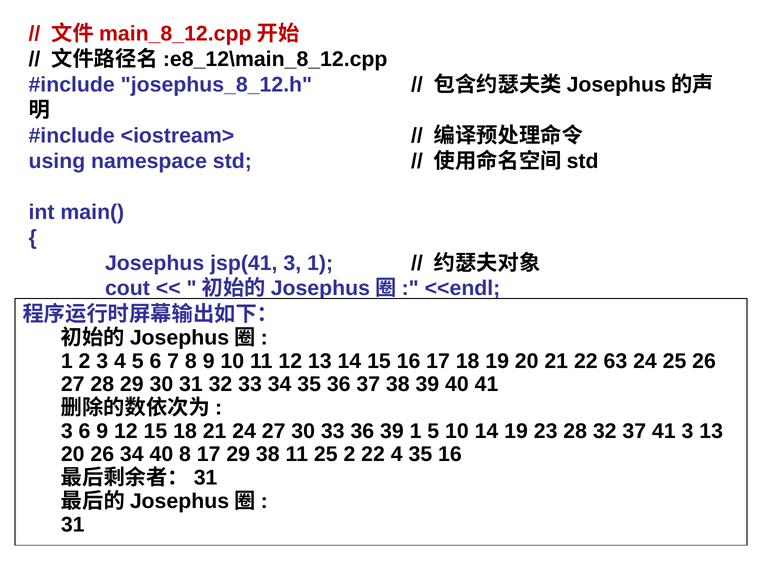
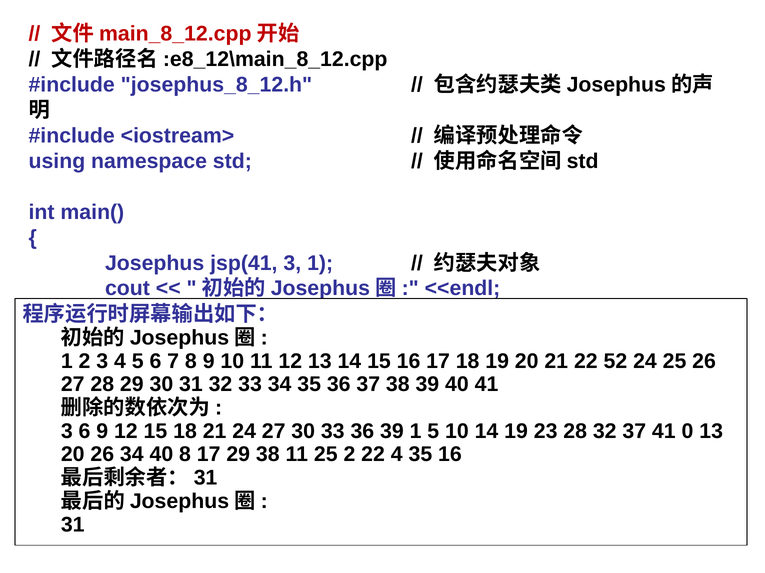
63: 63 -> 52
41 3: 3 -> 0
